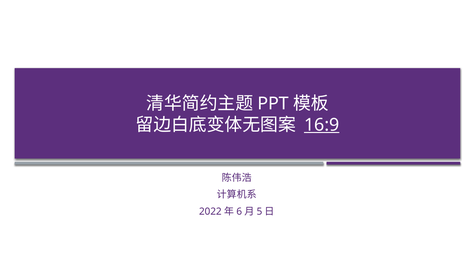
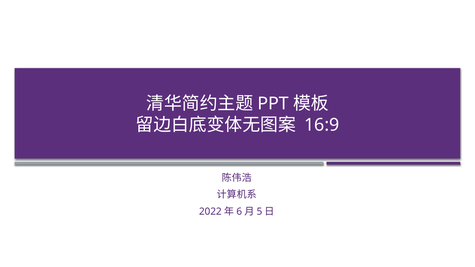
16:9 underline: present -> none
